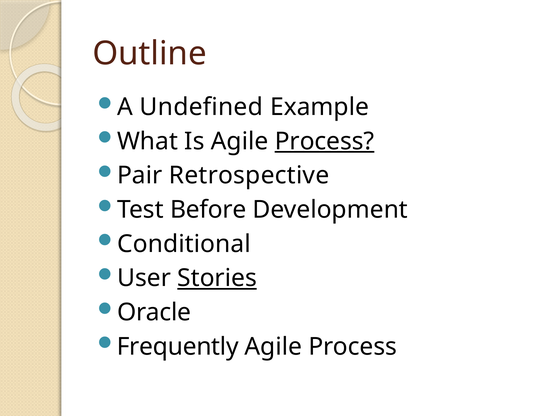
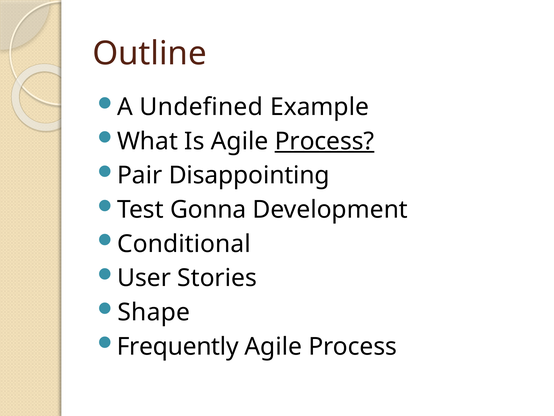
Retrospective: Retrospective -> Disappointing
Before: Before -> Gonna
Stories underline: present -> none
Oracle: Oracle -> Shape
